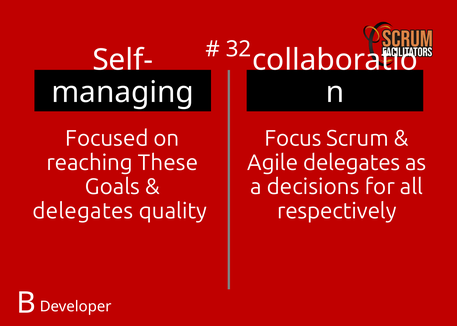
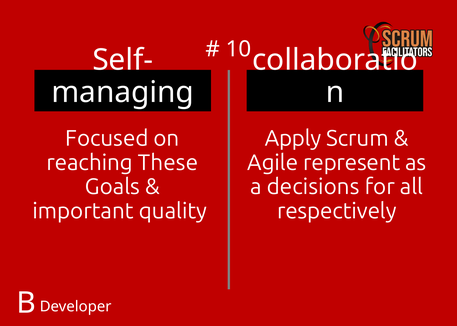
32: 32 -> 10
Focus: Focus -> Apply
Agile delegates: delegates -> represent
delegates at (83, 211): delegates -> important
